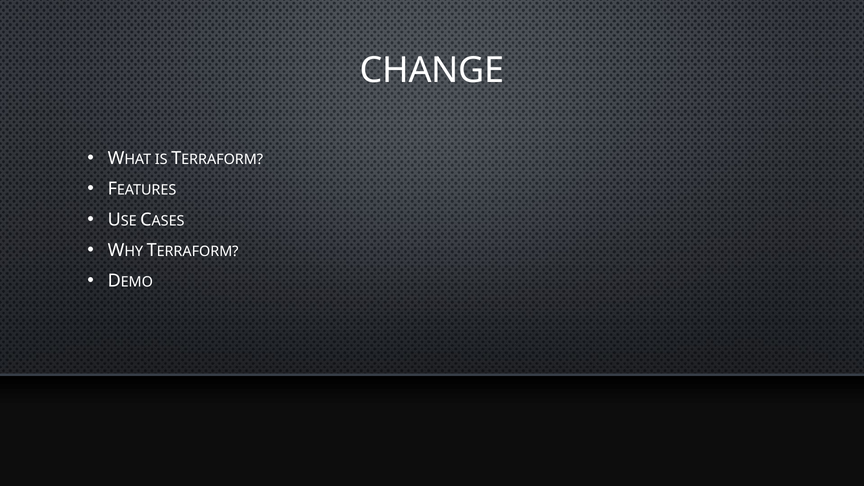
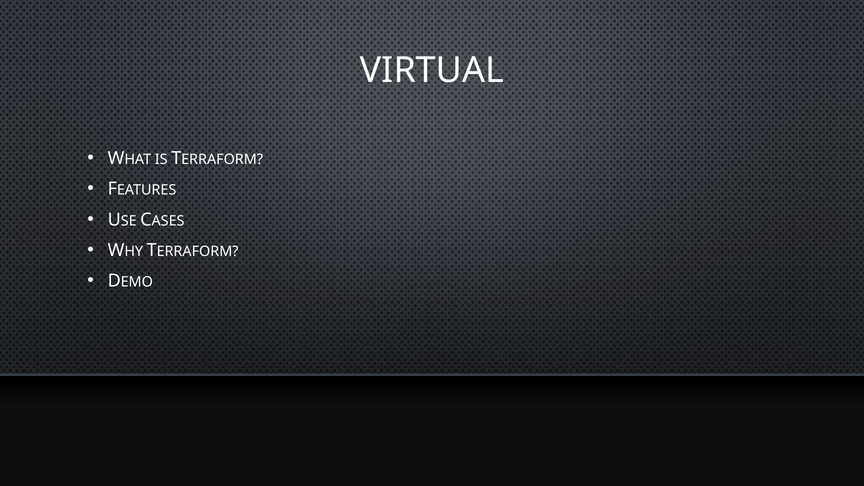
CHANGE: CHANGE -> VIRTUAL
